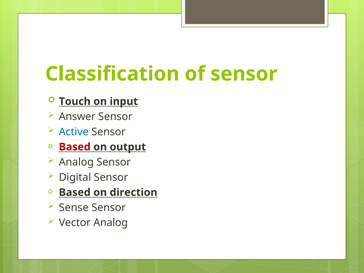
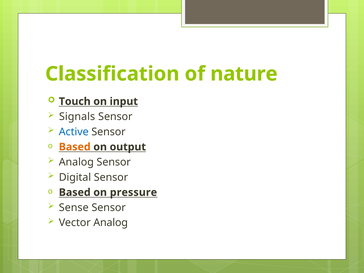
of sensor: sensor -> nature
Answer: Answer -> Signals
Based at (75, 147) colour: red -> orange
direction: direction -> pressure
